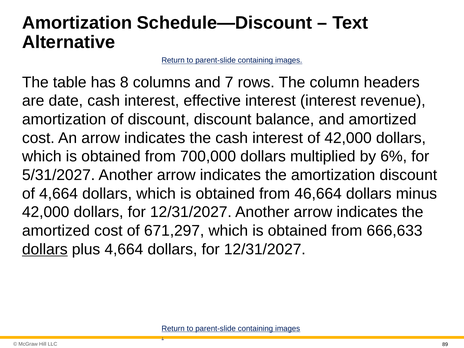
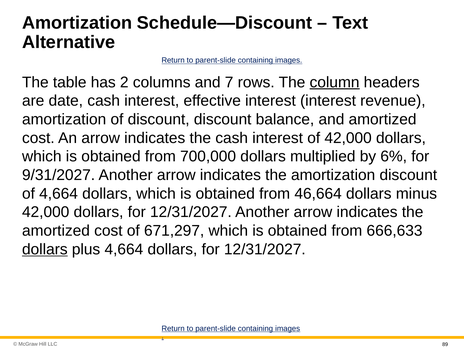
8: 8 -> 2
column underline: none -> present
5/31/2027: 5/31/2027 -> 9/31/2027
